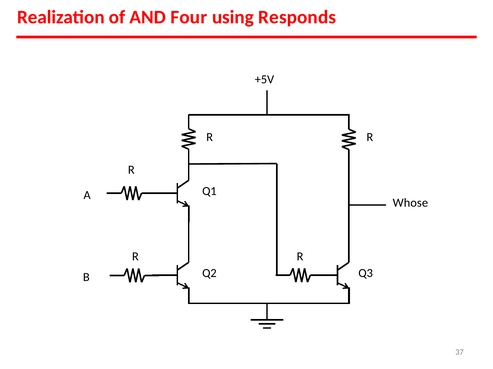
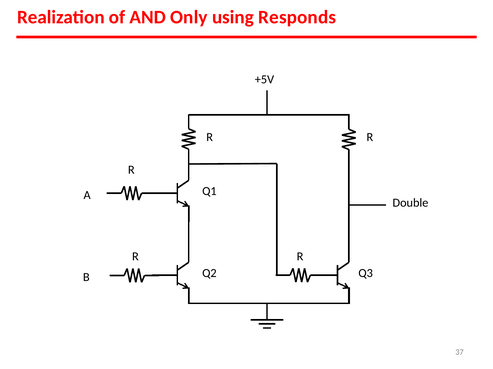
Four: Four -> Only
Whose: Whose -> Double
